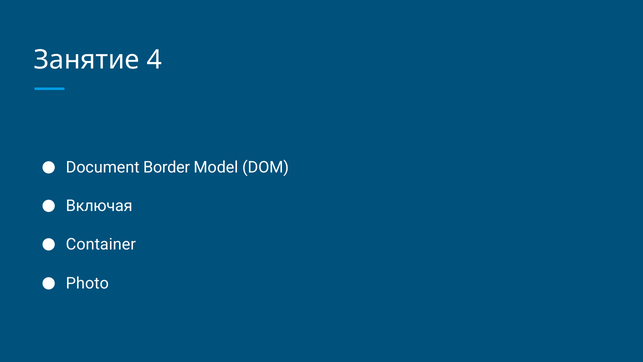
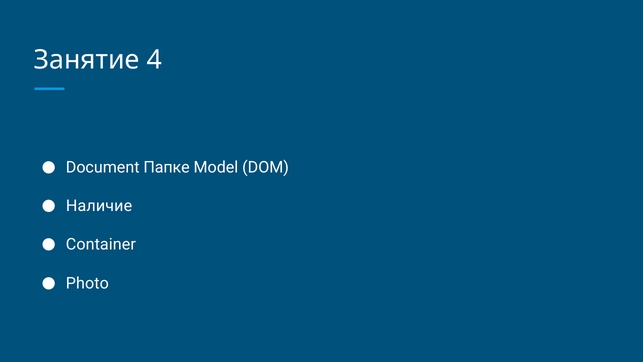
Border: Border -> Папке
Включая: Включая -> Наличие
